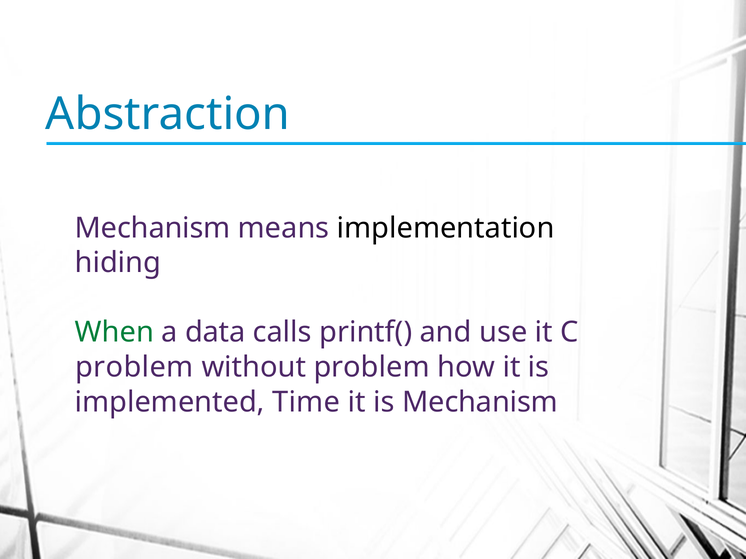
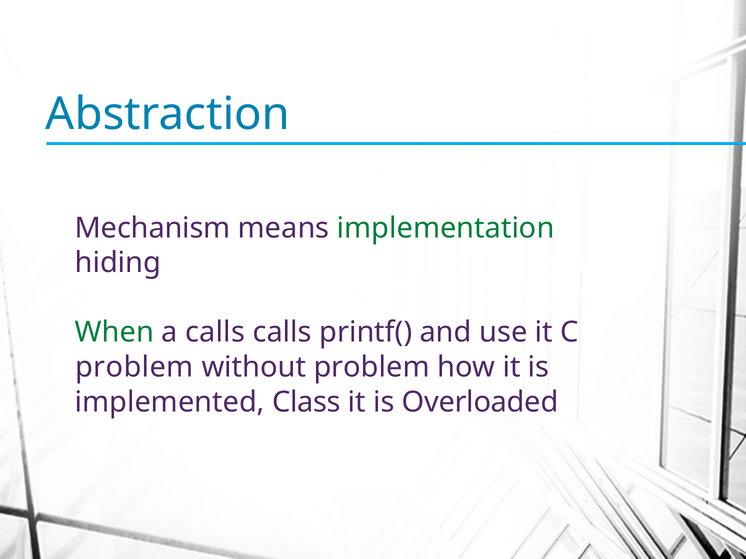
implementation colour: black -> green
a data: data -> calls
Time: Time -> Class
is Mechanism: Mechanism -> Overloaded
